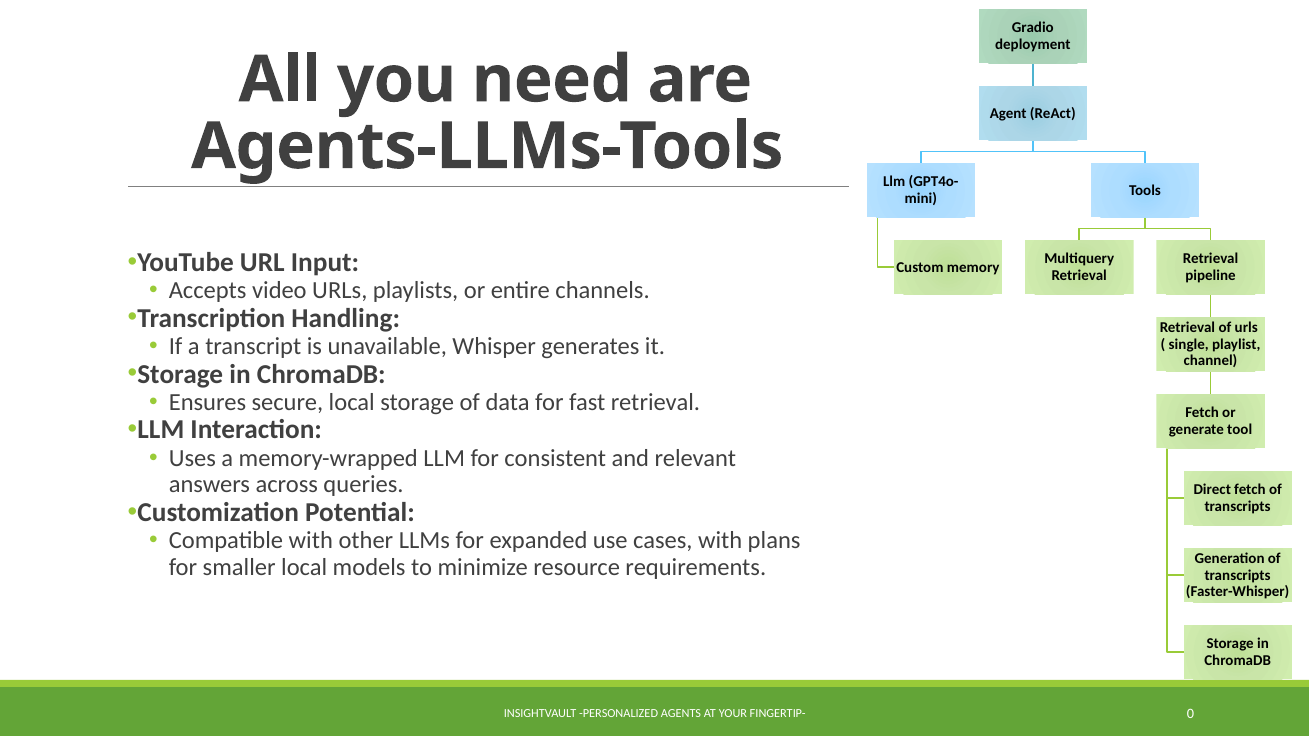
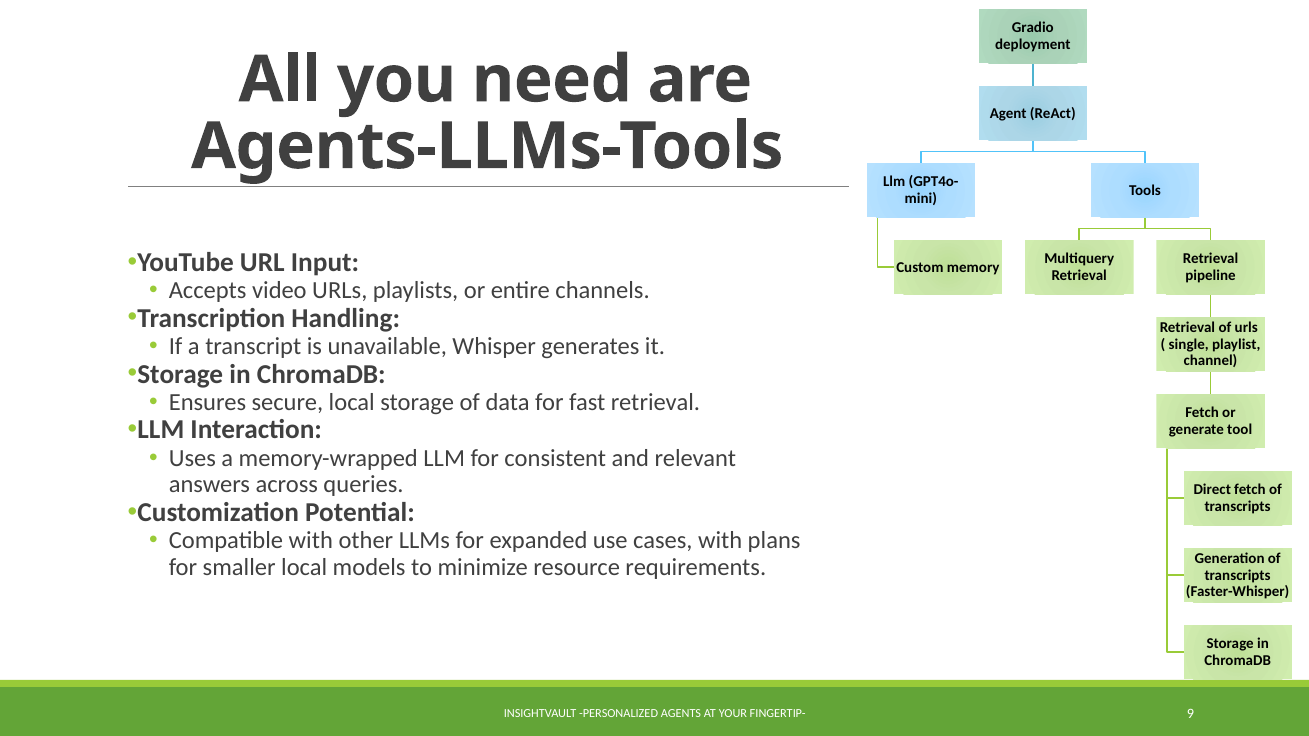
0: 0 -> 9
